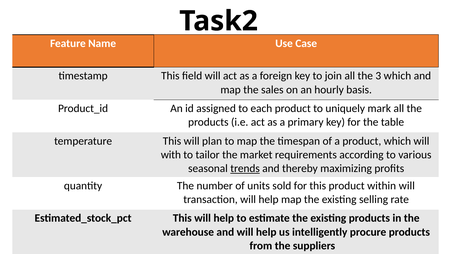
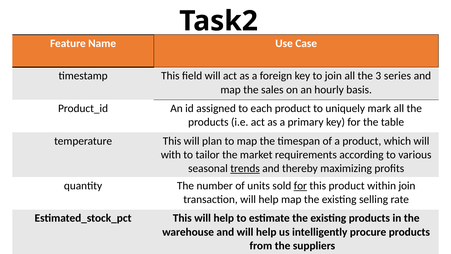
3 which: which -> series
for at (300, 185) underline: none -> present
within will: will -> join
